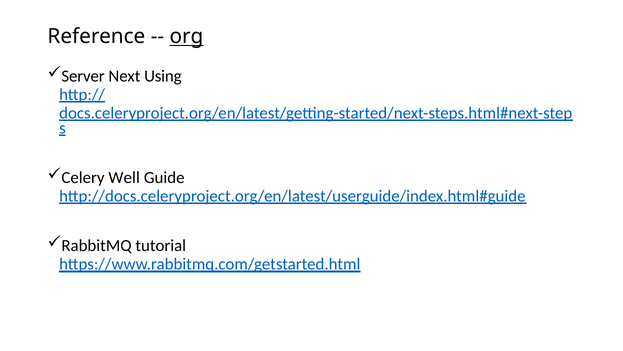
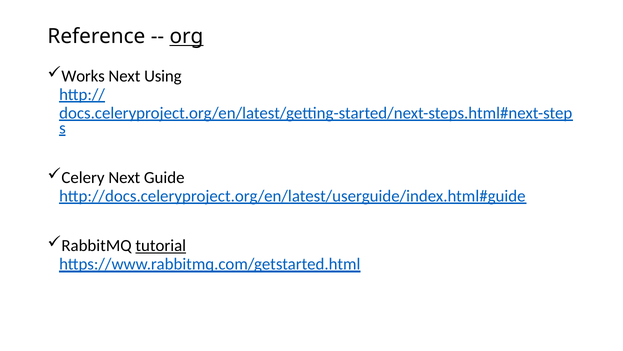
Server: Server -> Works
Celery Well: Well -> Next
tutorial underline: none -> present
